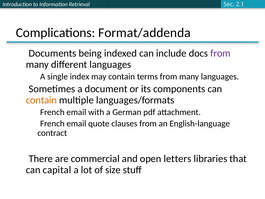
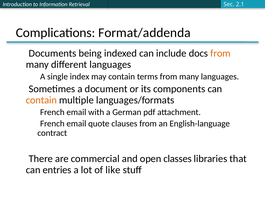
from at (220, 53) colour: purple -> orange
letters: letters -> classes
capital: capital -> entries
size: size -> like
